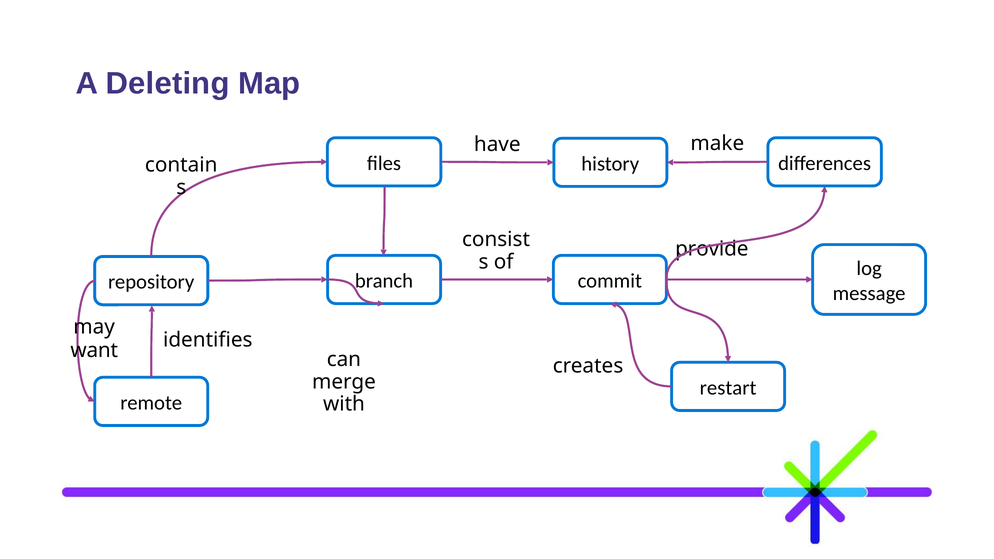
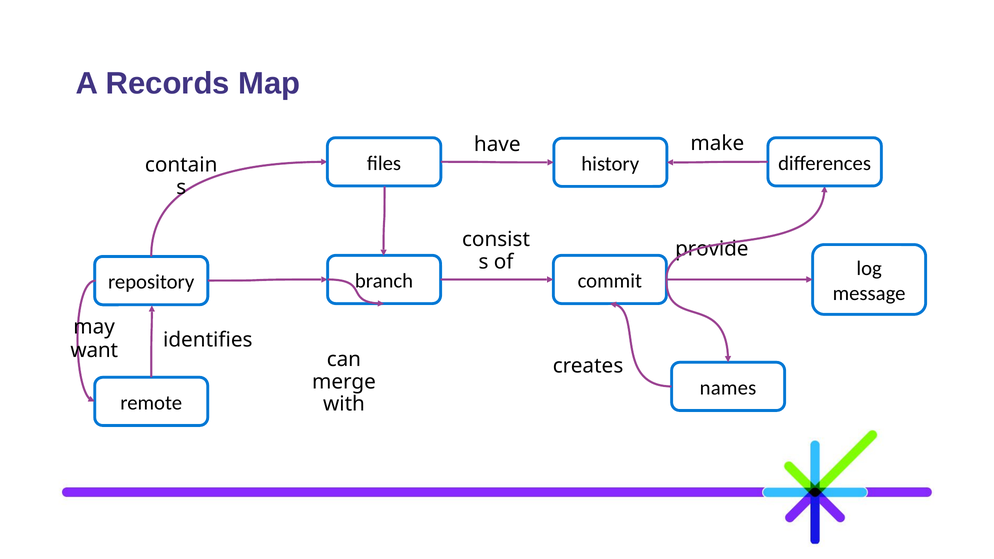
Deleting: Deleting -> Records
restart: restart -> names
